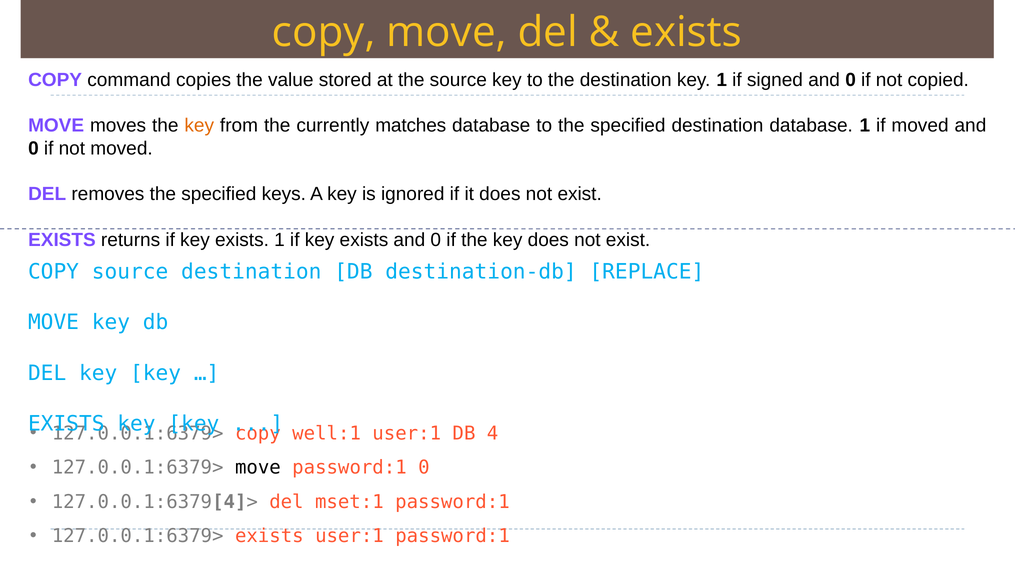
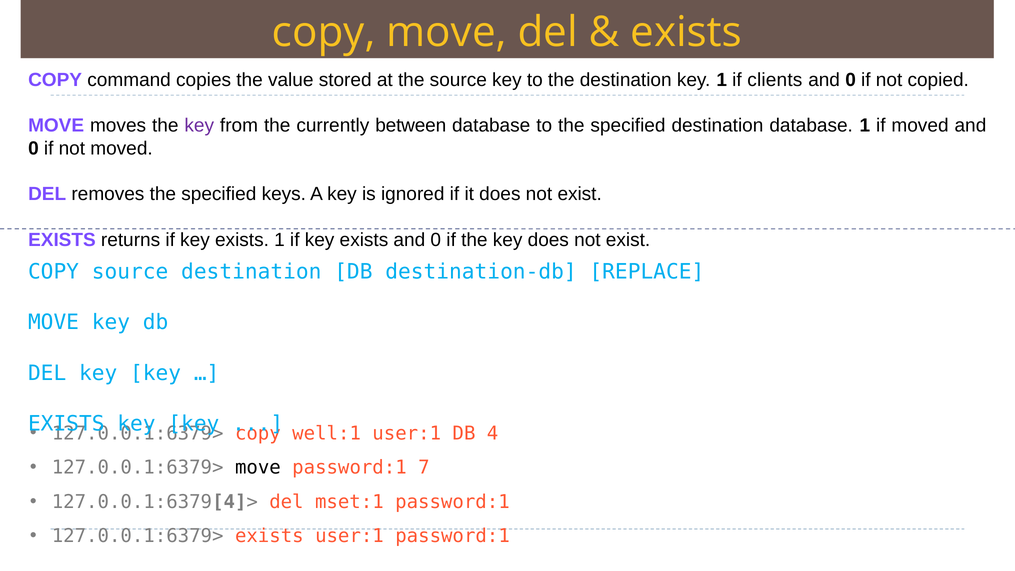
signed: signed -> clients
key at (199, 126) colour: orange -> purple
matches: matches -> between
password:1 0: 0 -> 7
